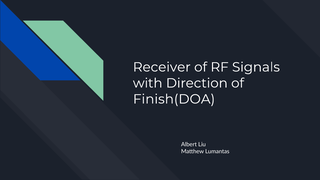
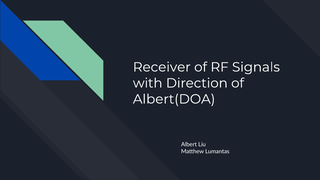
Finish(DOA: Finish(DOA -> Albert(DOA
